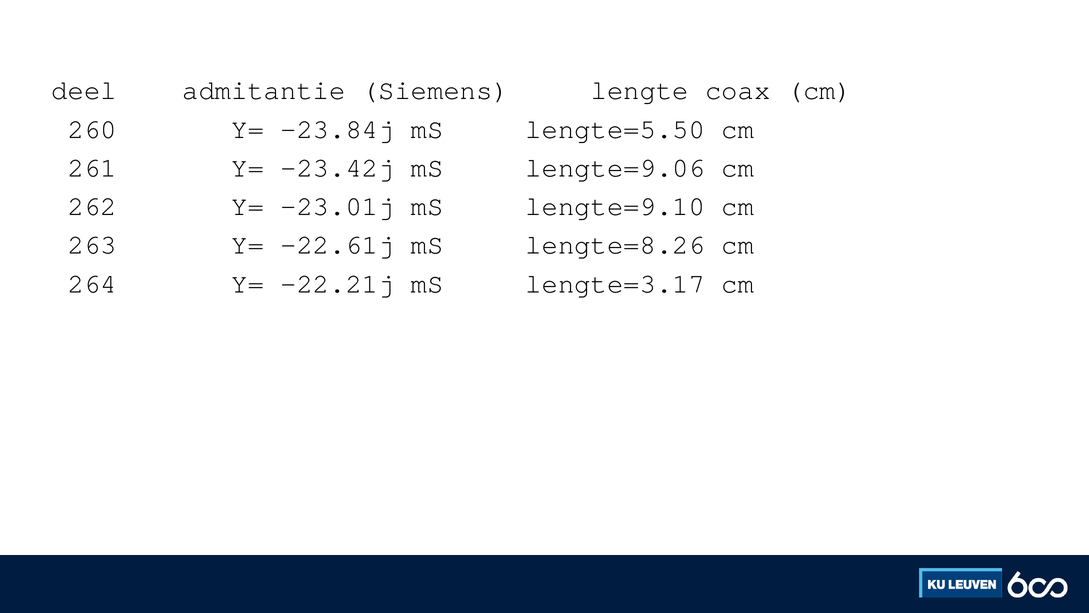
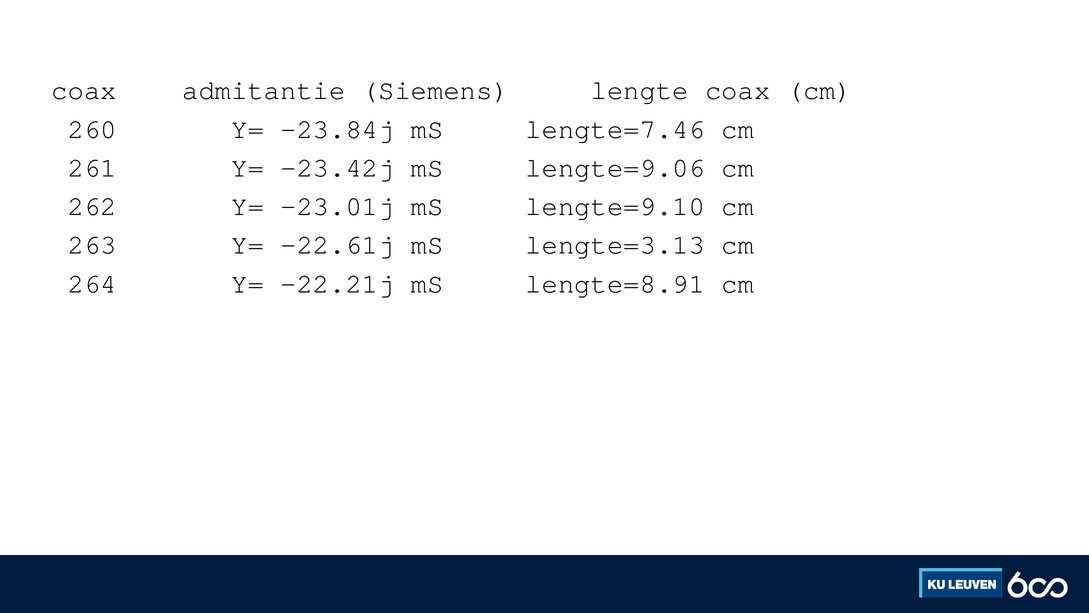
deel at (84, 90): deel -> coax
lengte=5.50: lengte=5.50 -> lengte=7.46
lengte=8.26: lengte=8.26 -> lengte=3.13
lengte=3.17: lengte=3.17 -> lengte=8.91
